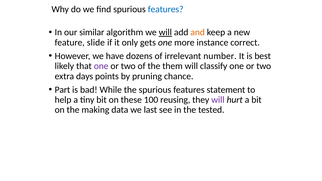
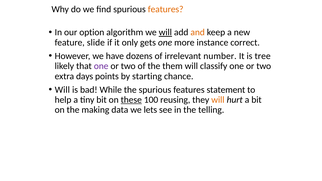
features at (166, 9) colour: blue -> orange
similar: similar -> option
best: best -> tree
pruning: pruning -> starting
Part at (62, 90): Part -> Will
these underline: none -> present
will at (218, 100) colour: purple -> orange
last: last -> lets
tested: tested -> telling
